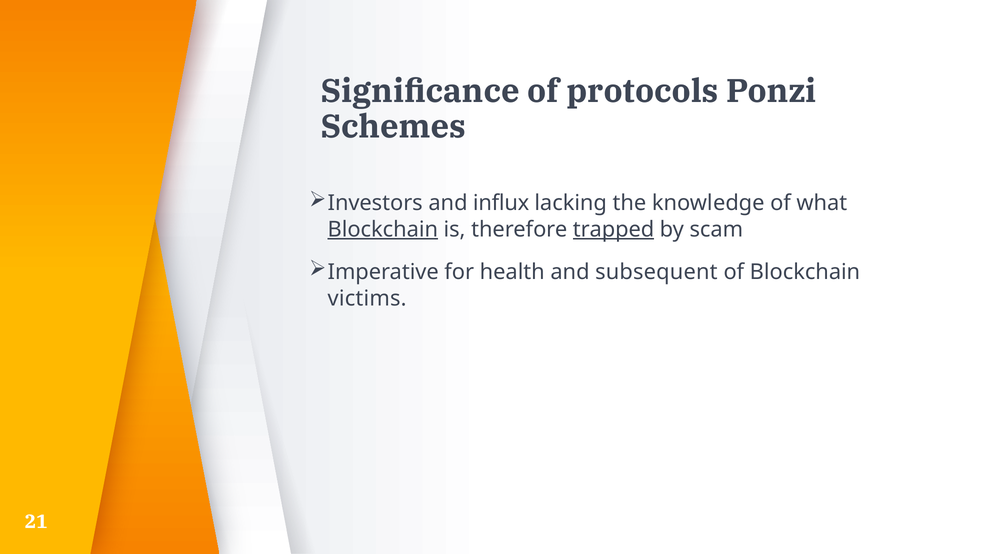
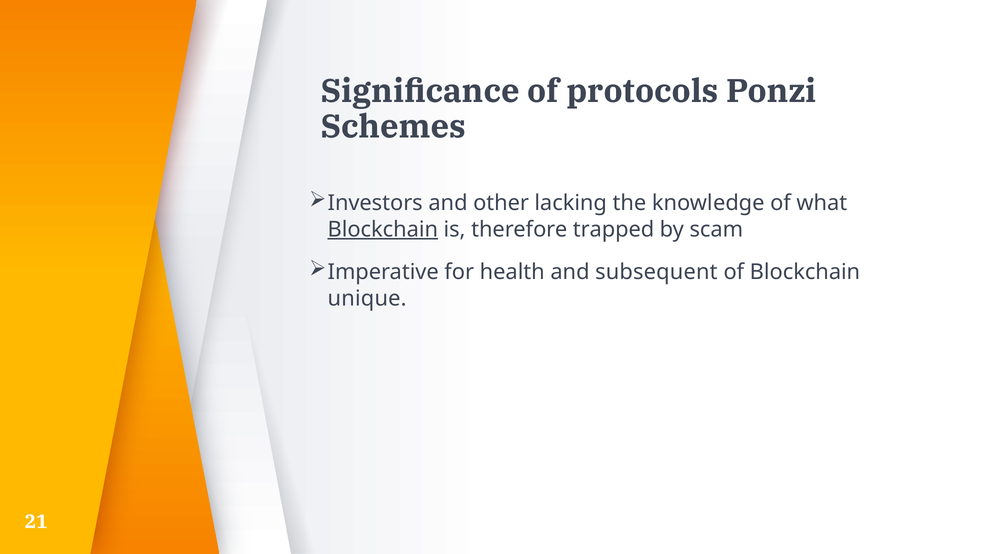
influx: influx -> other
trapped underline: present -> none
victims: victims -> unique
